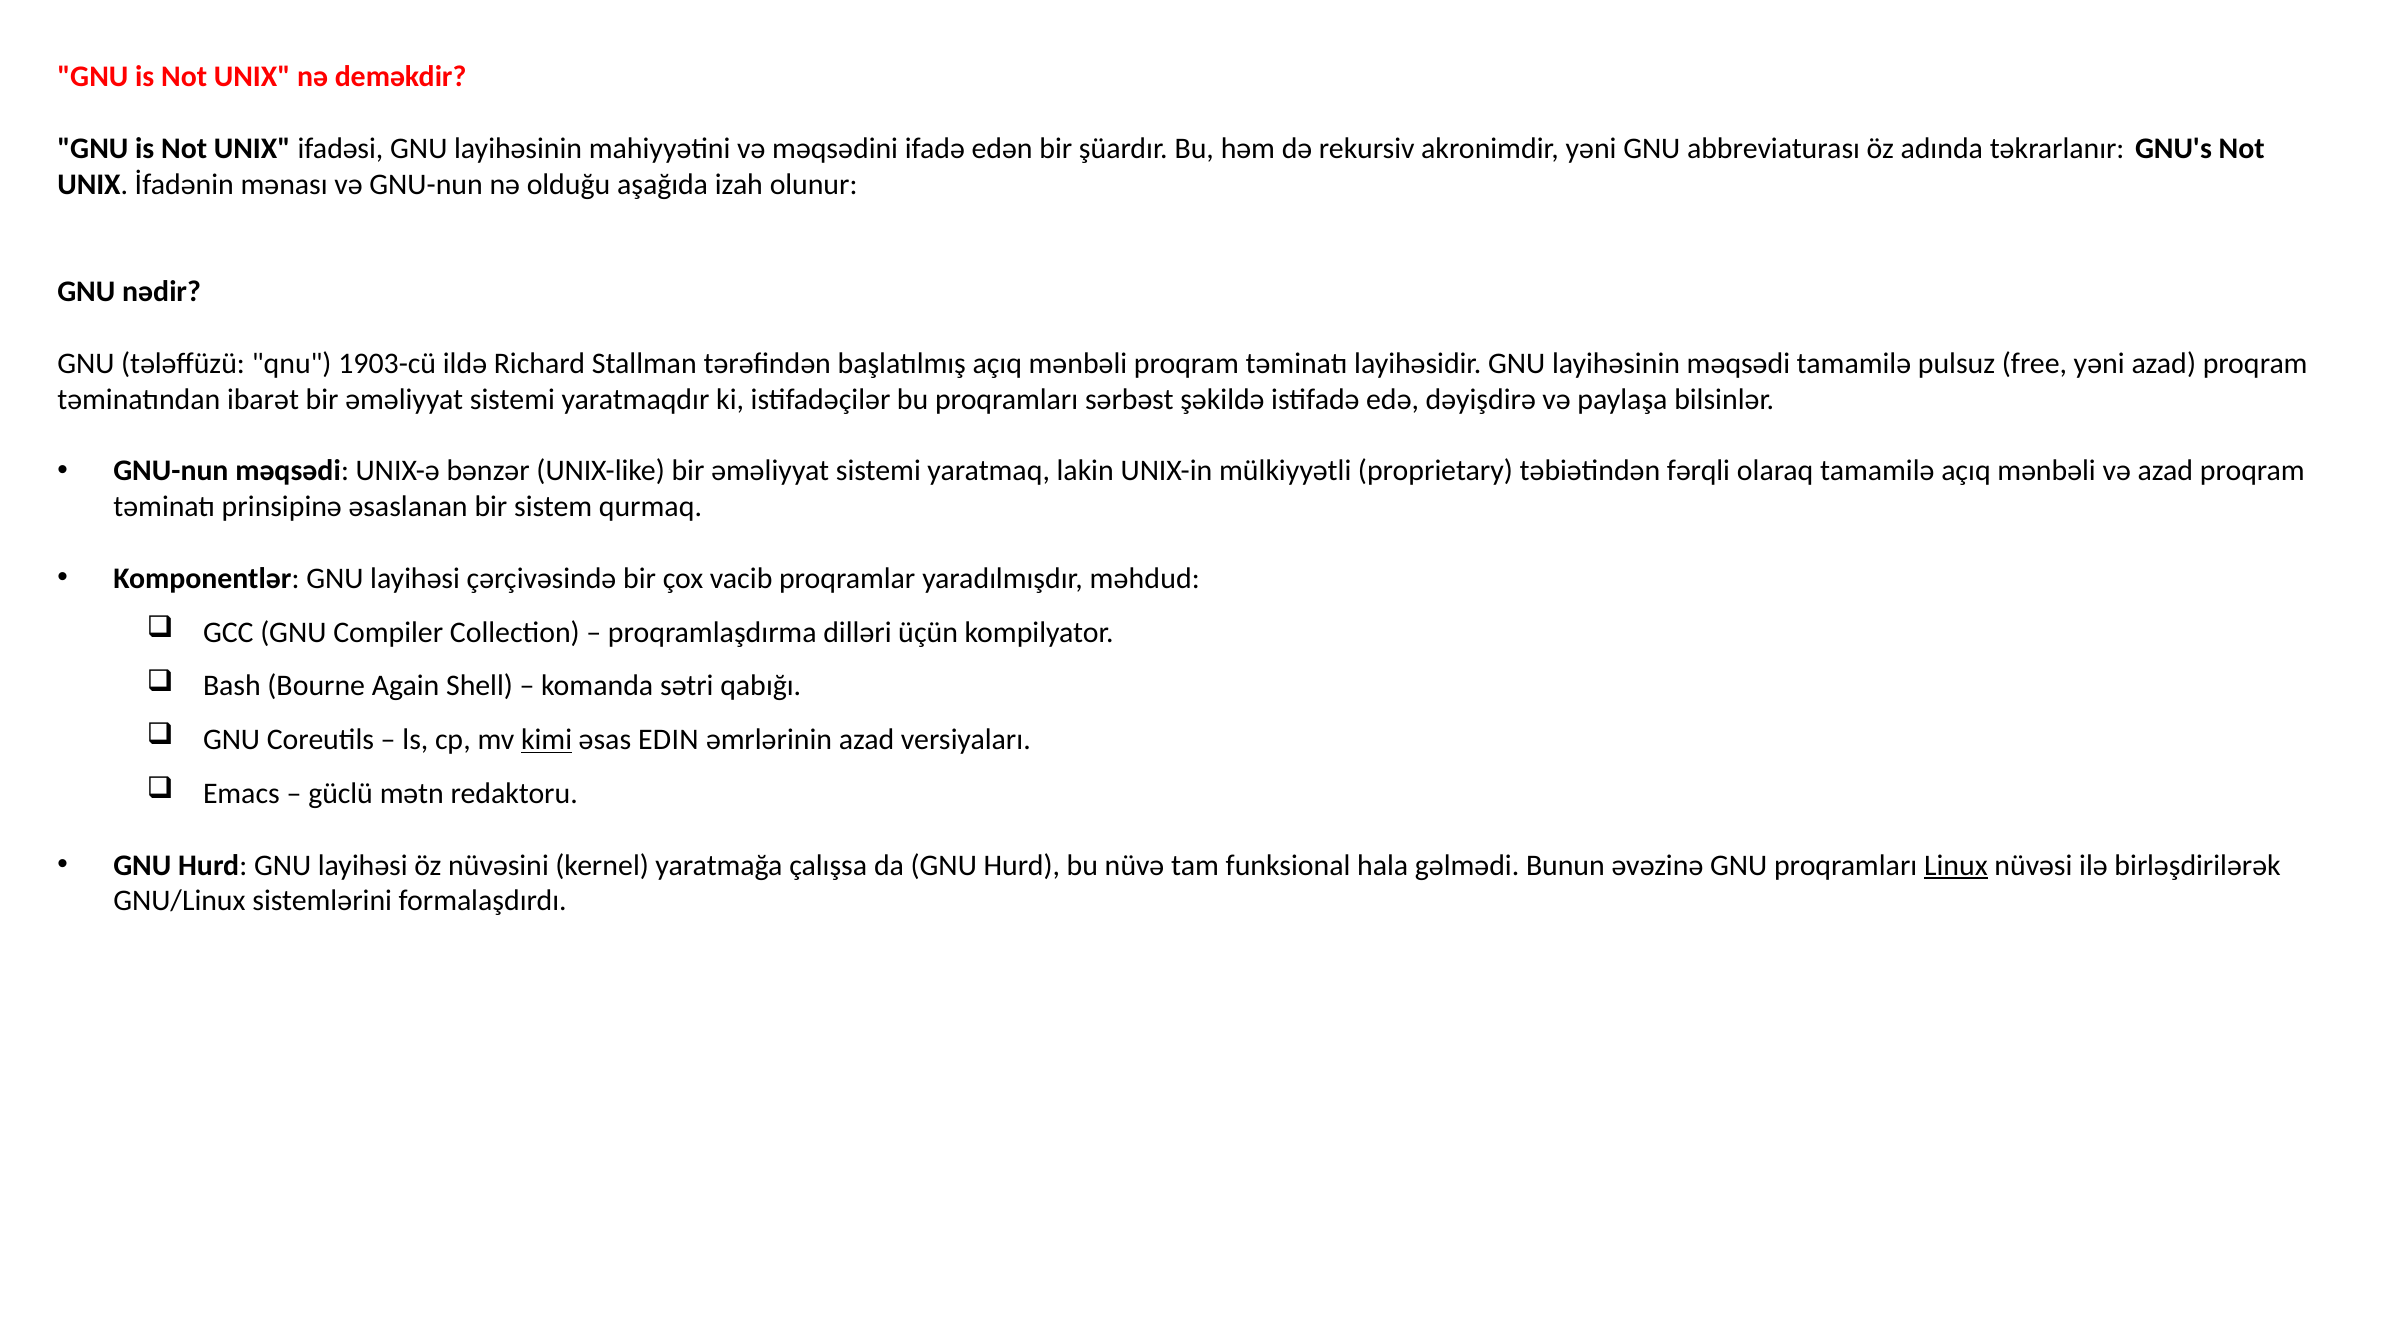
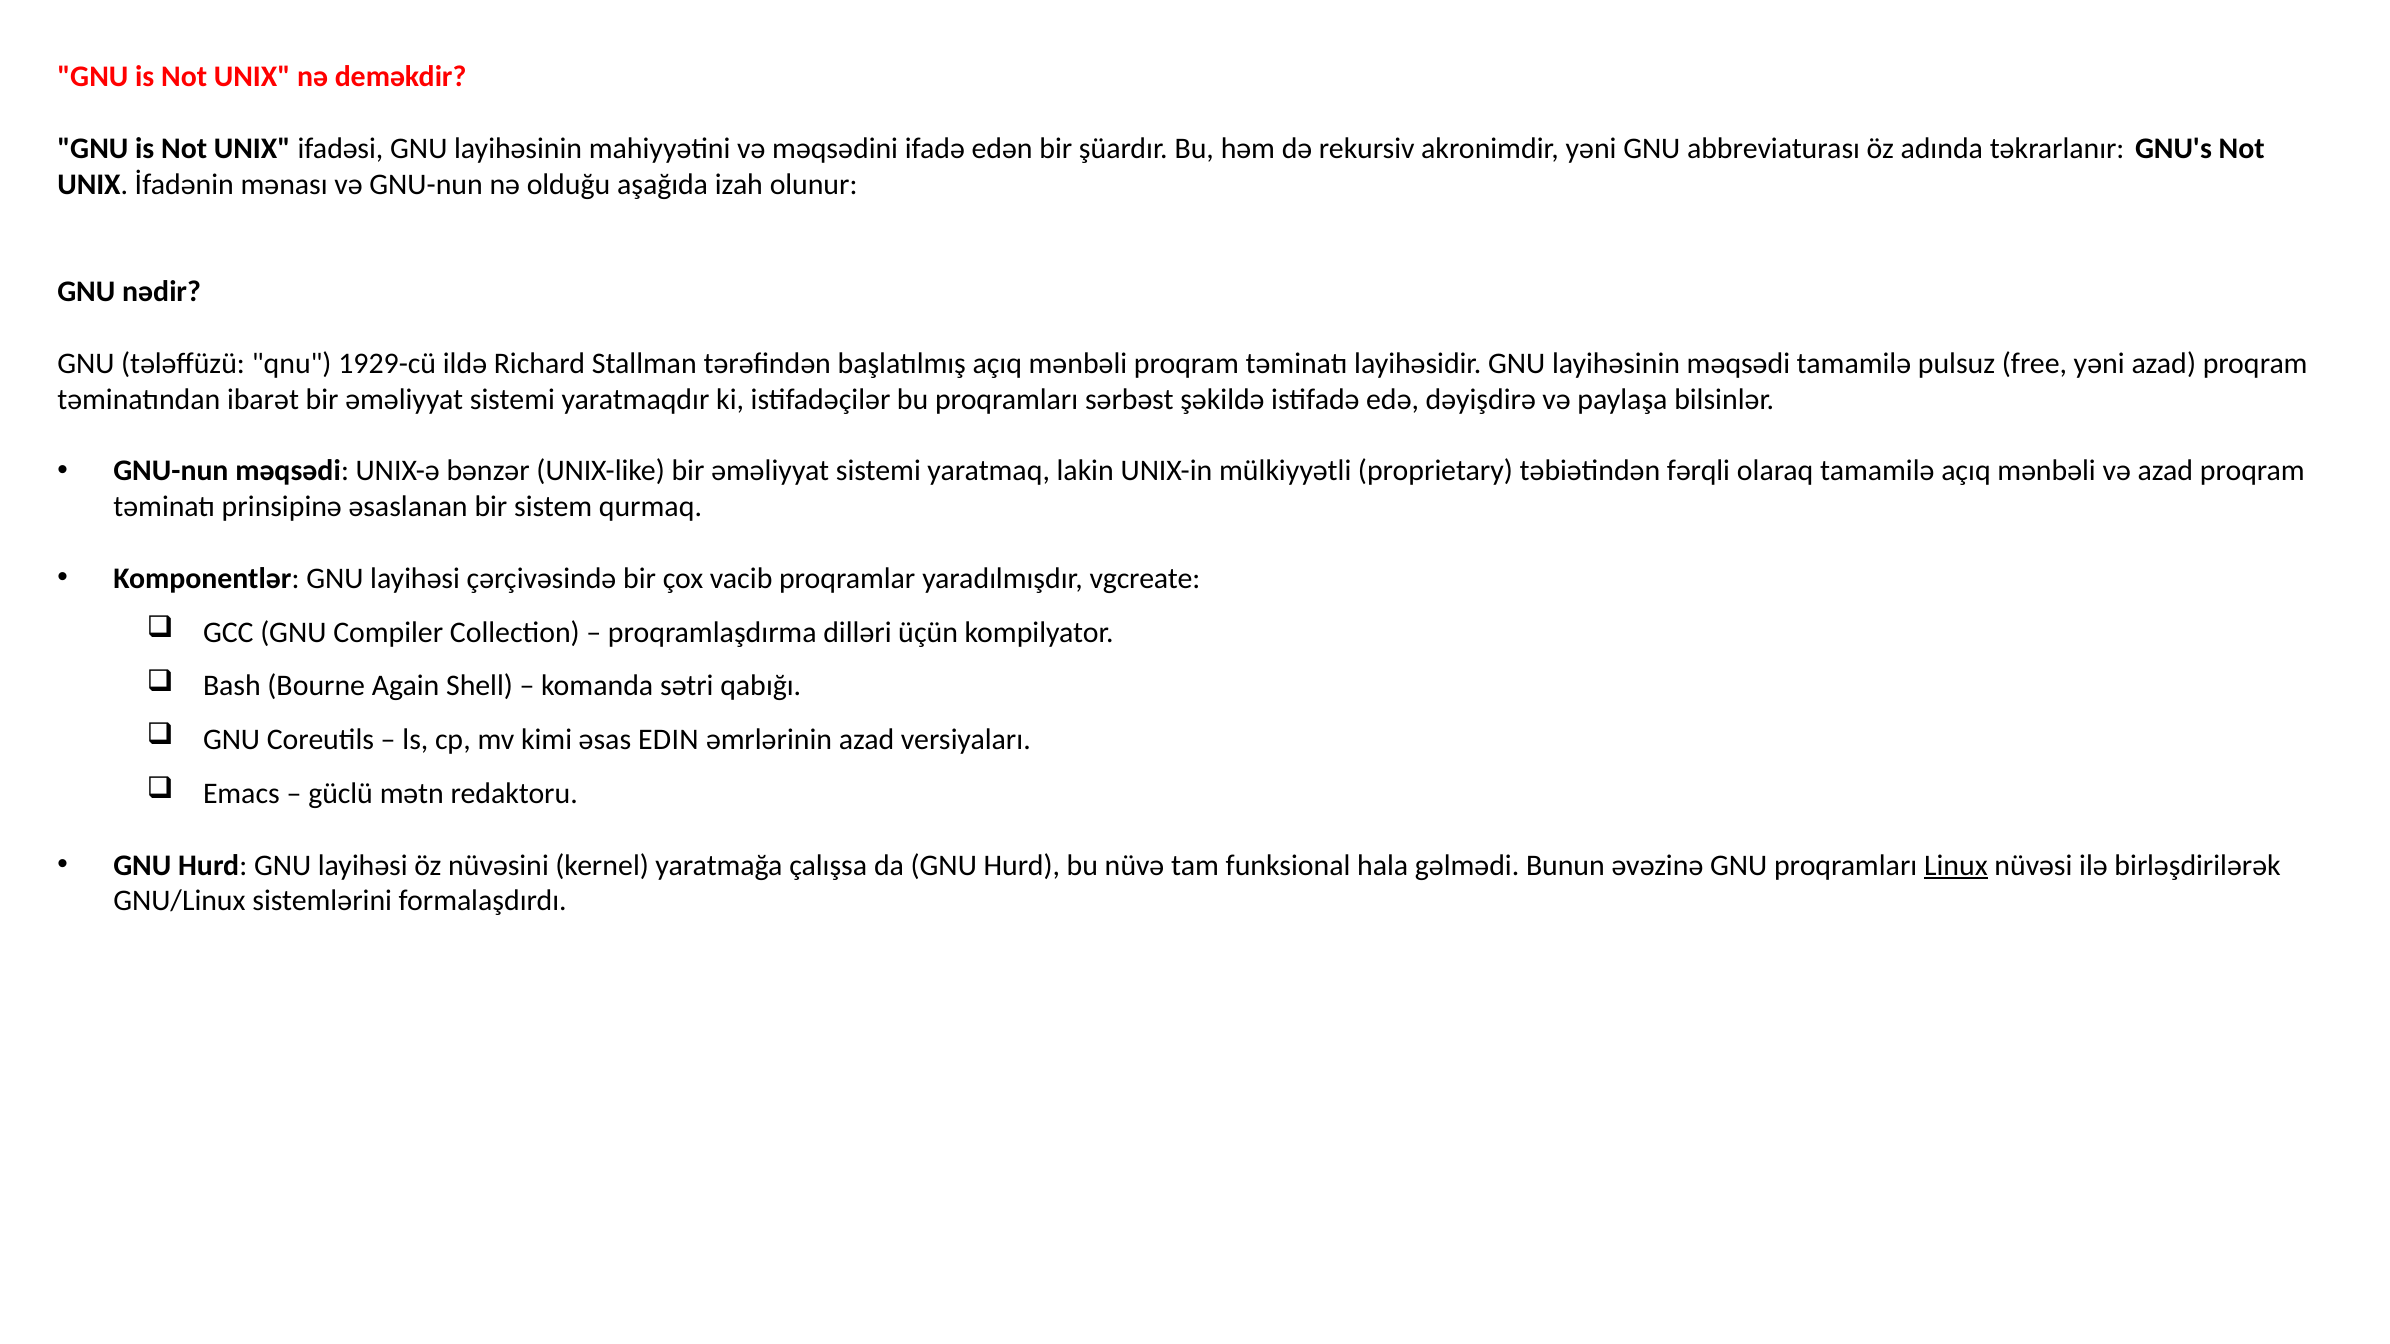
1903-cü: 1903-cü -> 1929-cü
məhdud: məhdud -> vgcreate
kimi underline: present -> none
